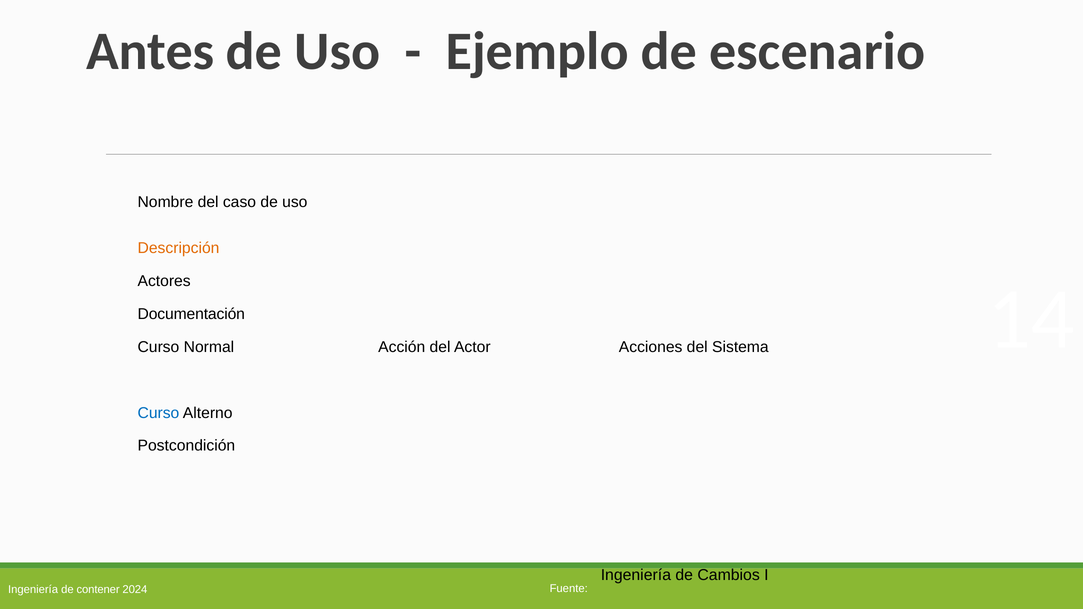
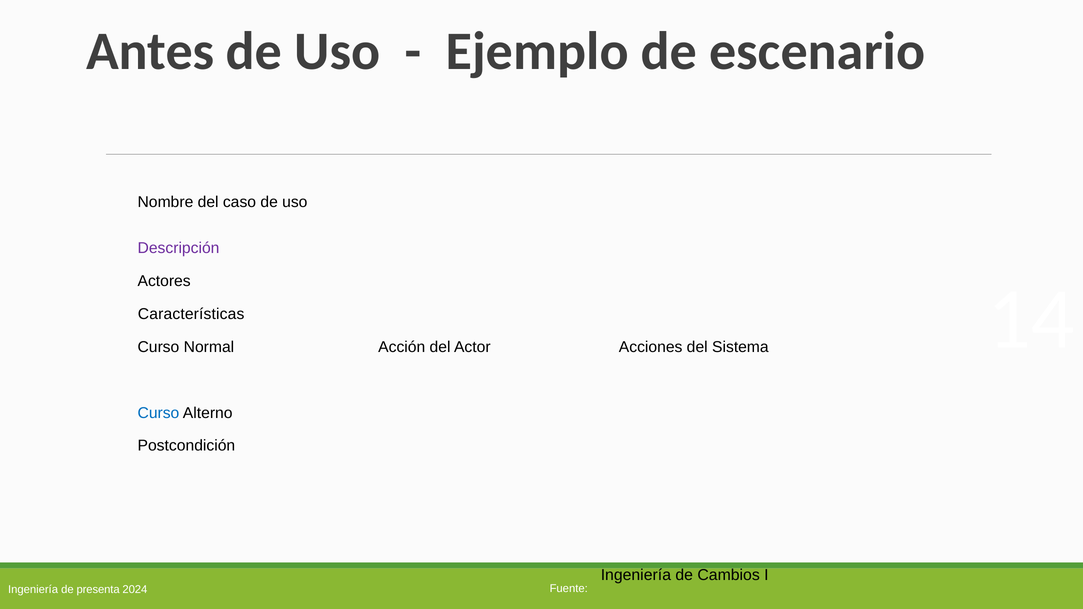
Descripción colour: orange -> purple
Documentación: Documentación -> Características
contener: contener -> presenta
